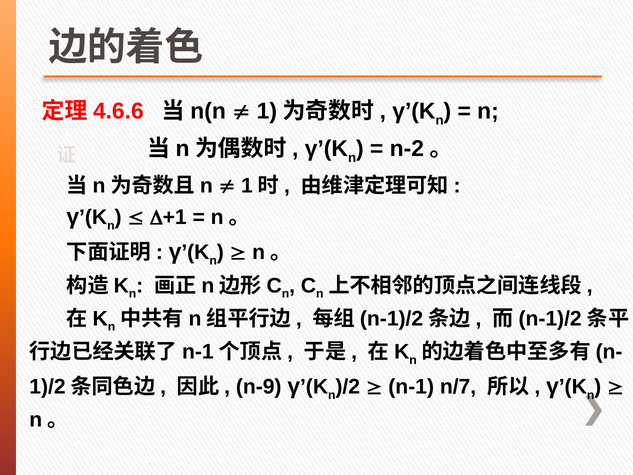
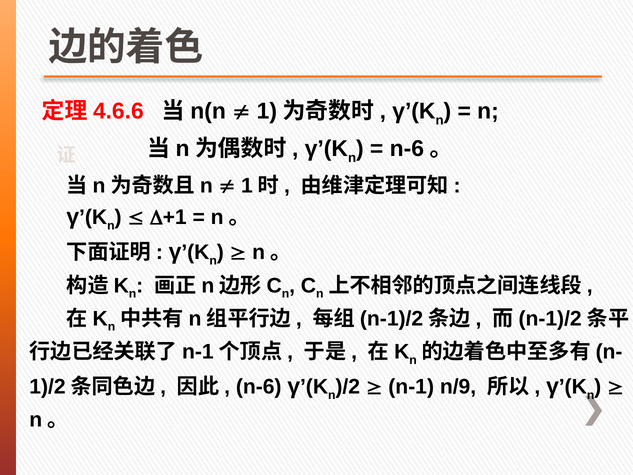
n-2 at (407, 149): n-2 -> n-6
n-9 at (259, 387): n-9 -> n-6
n/7: n/7 -> n/9
